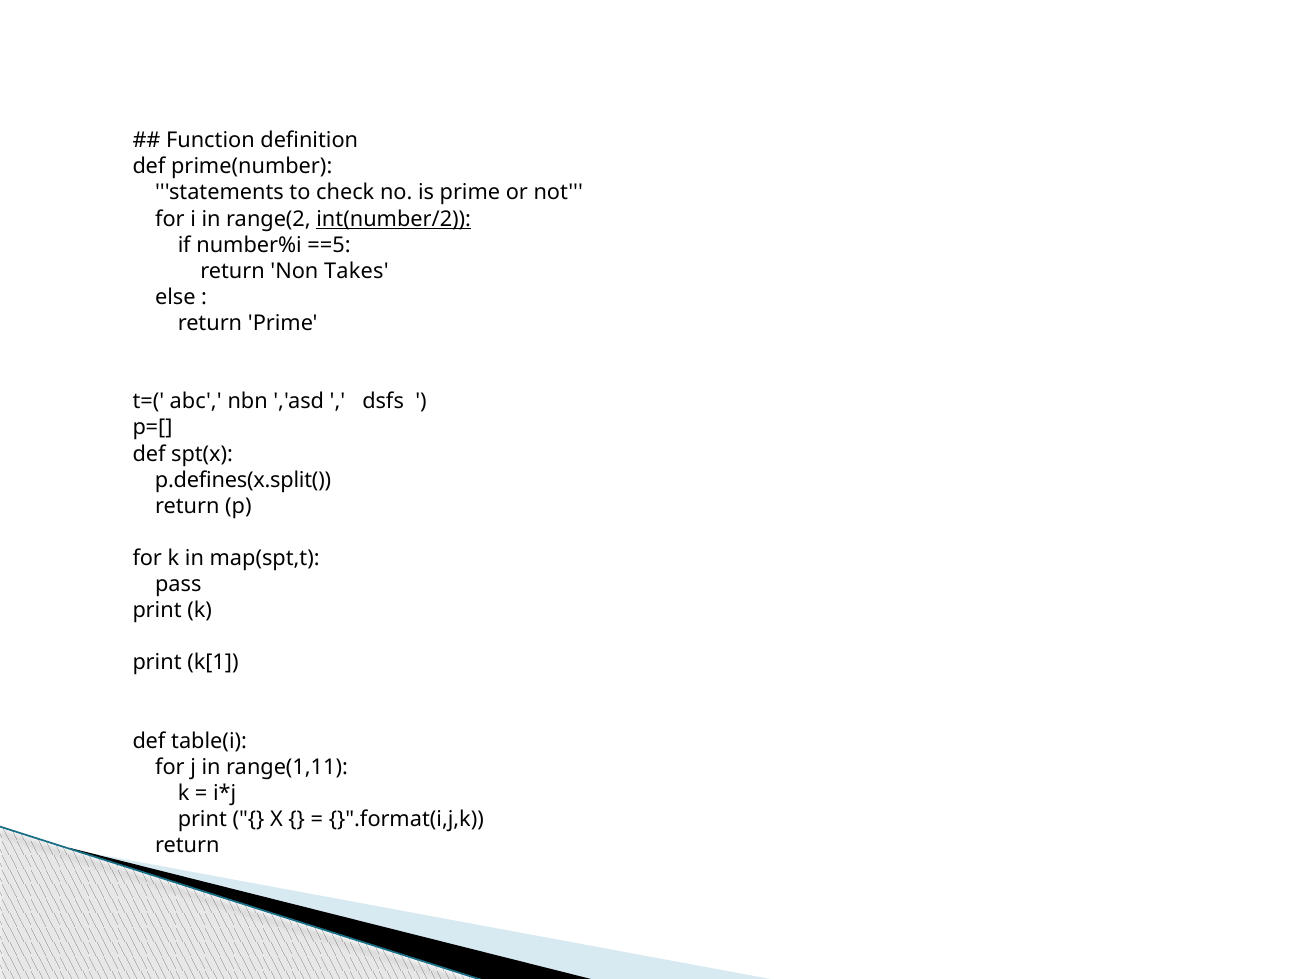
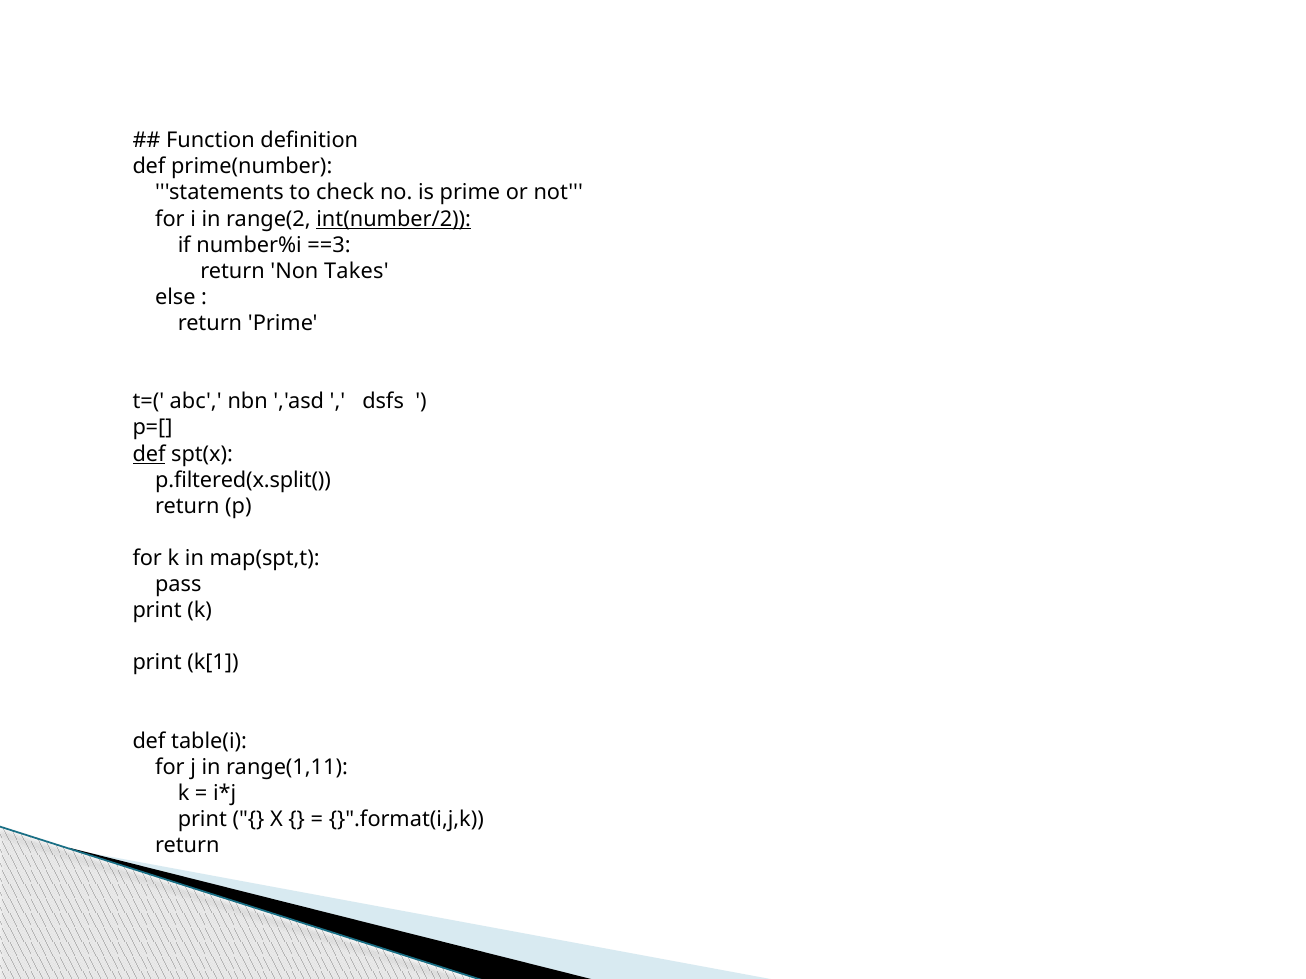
==5: ==5 -> ==3
def at (149, 454) underline: none -> present
p.defines(x.split(: p.defines(x.split( -> p.filtered(x.split(
